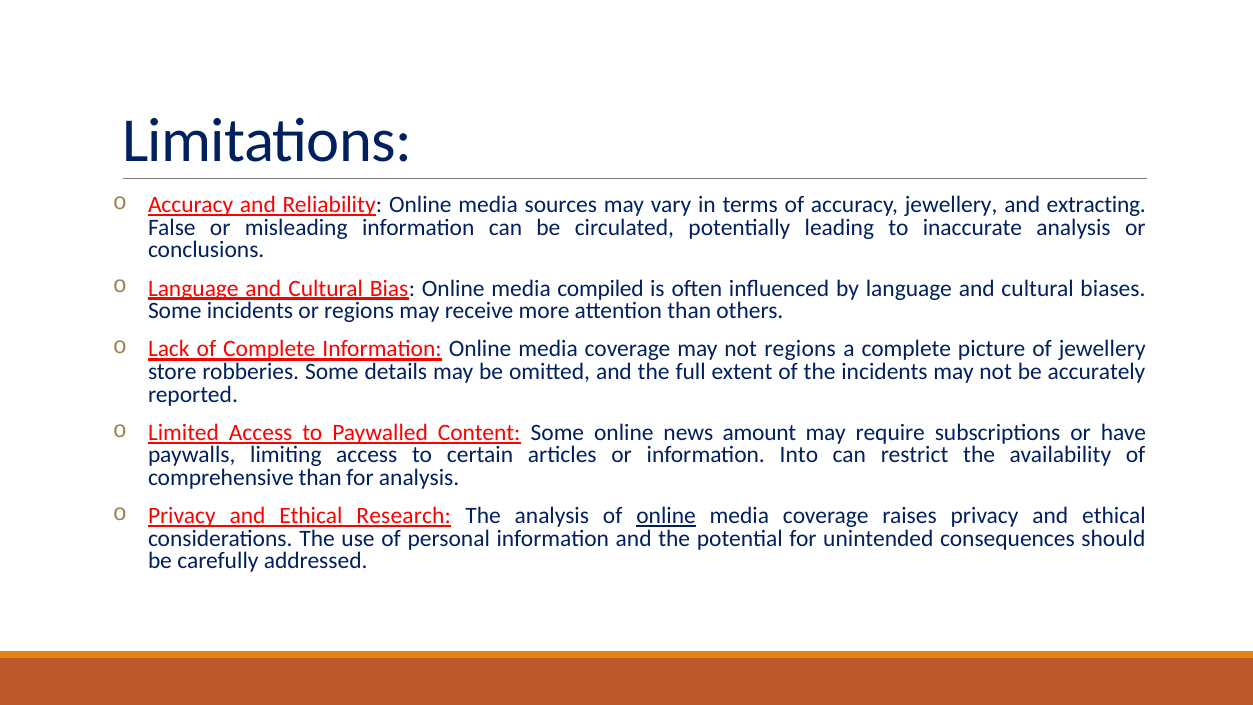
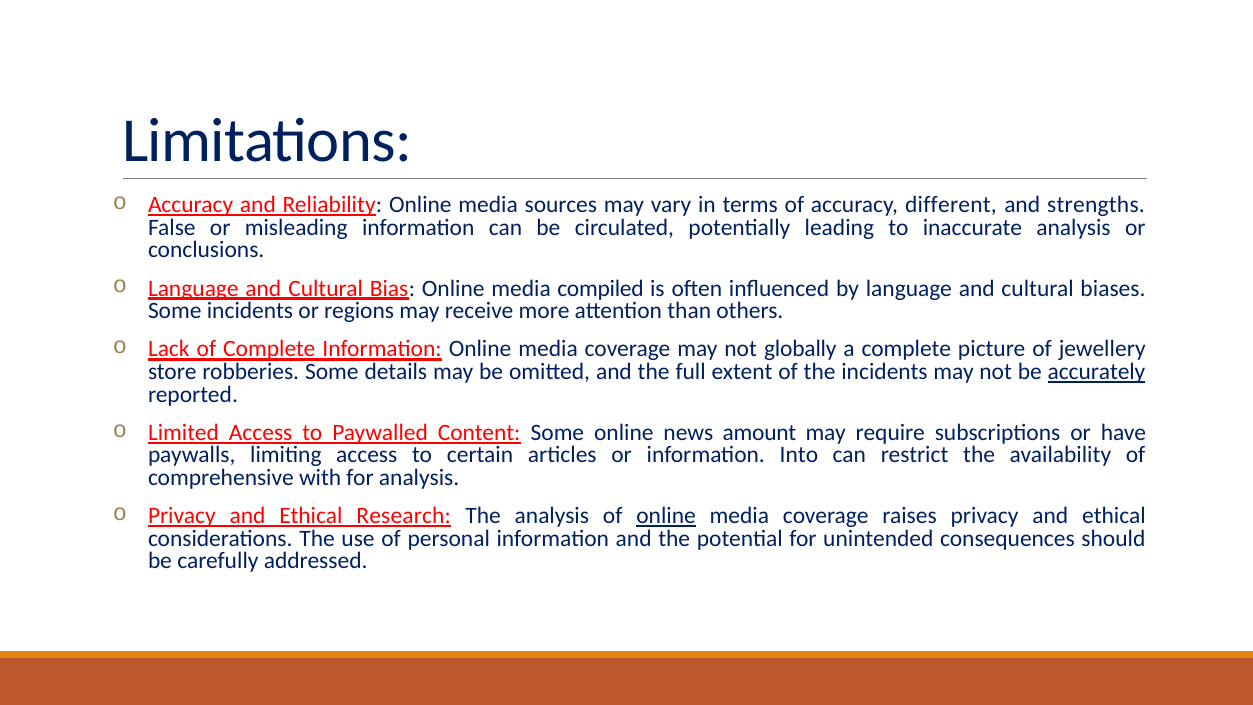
accuracy jewellery: jewellery -> different
extracting: extracting -> strengths
not regions: regions -> globally
accurately underline: none -> present
comprehensive than: than -> with
